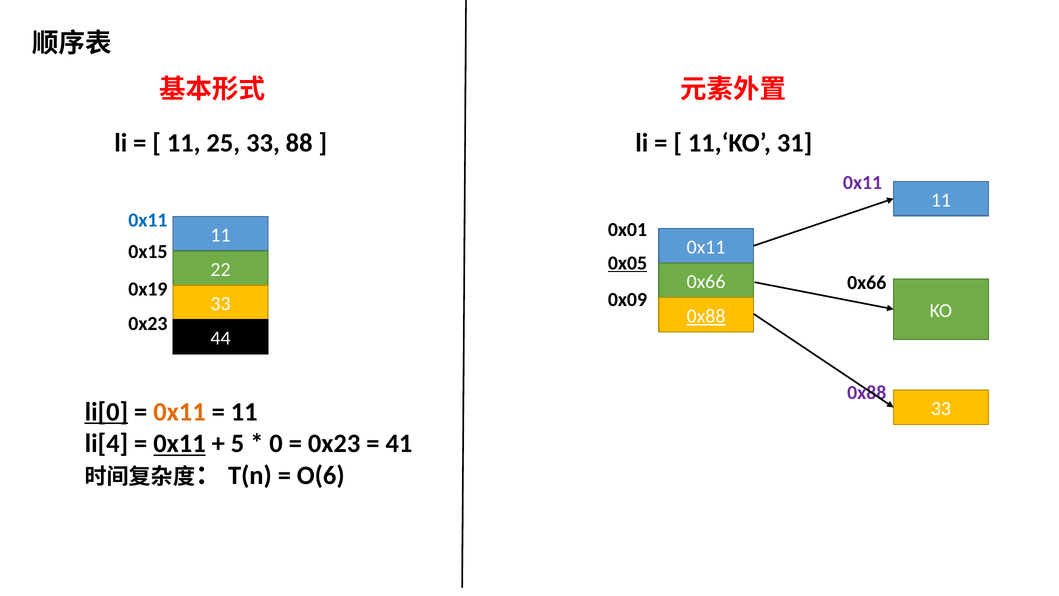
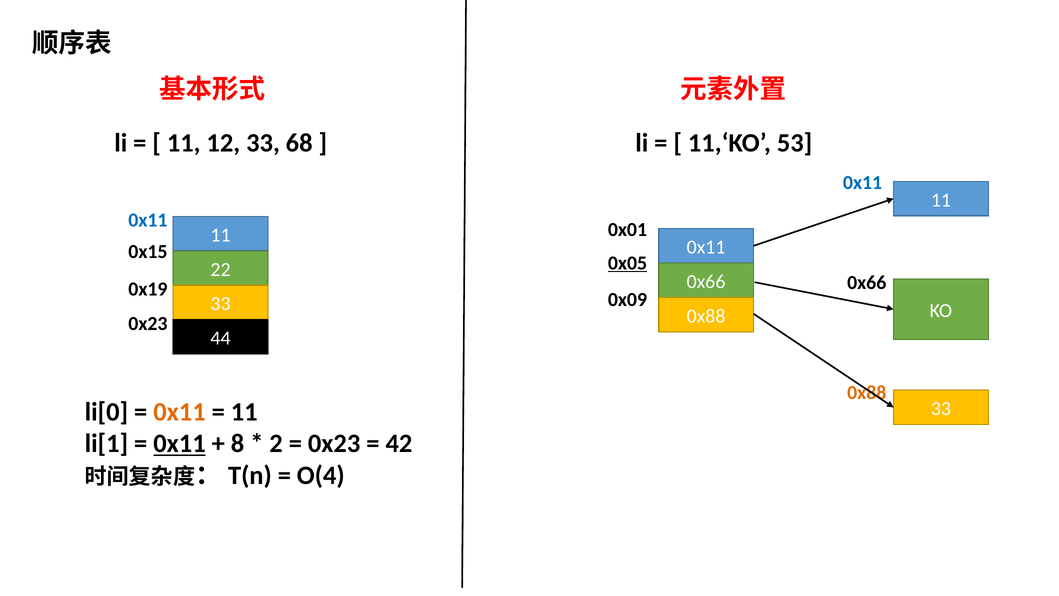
25: 25 -> 12
88: 88 -> 68
31: 31 -> 53
0x11 at (863, 182) colour: purple -> blue
0x88 at (706, 316) underline: present -> none
0x88 at (867, 392) colour: purple -> orange
li[0 underline: present -> none
li[4: li[4 -> li[1
5: 5 -> 8
0: 0 -> 2
41: 41 -> 42
O(6: O(6 -> O(4
